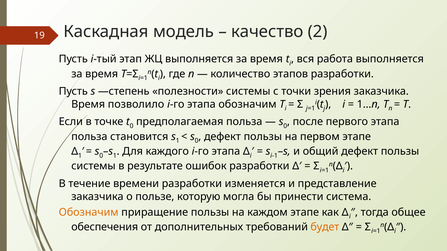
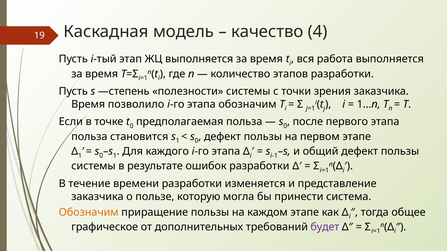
2: 2 -> 4
обеспечения: обеспечения -> графическое
будет colour: orange -> purple
